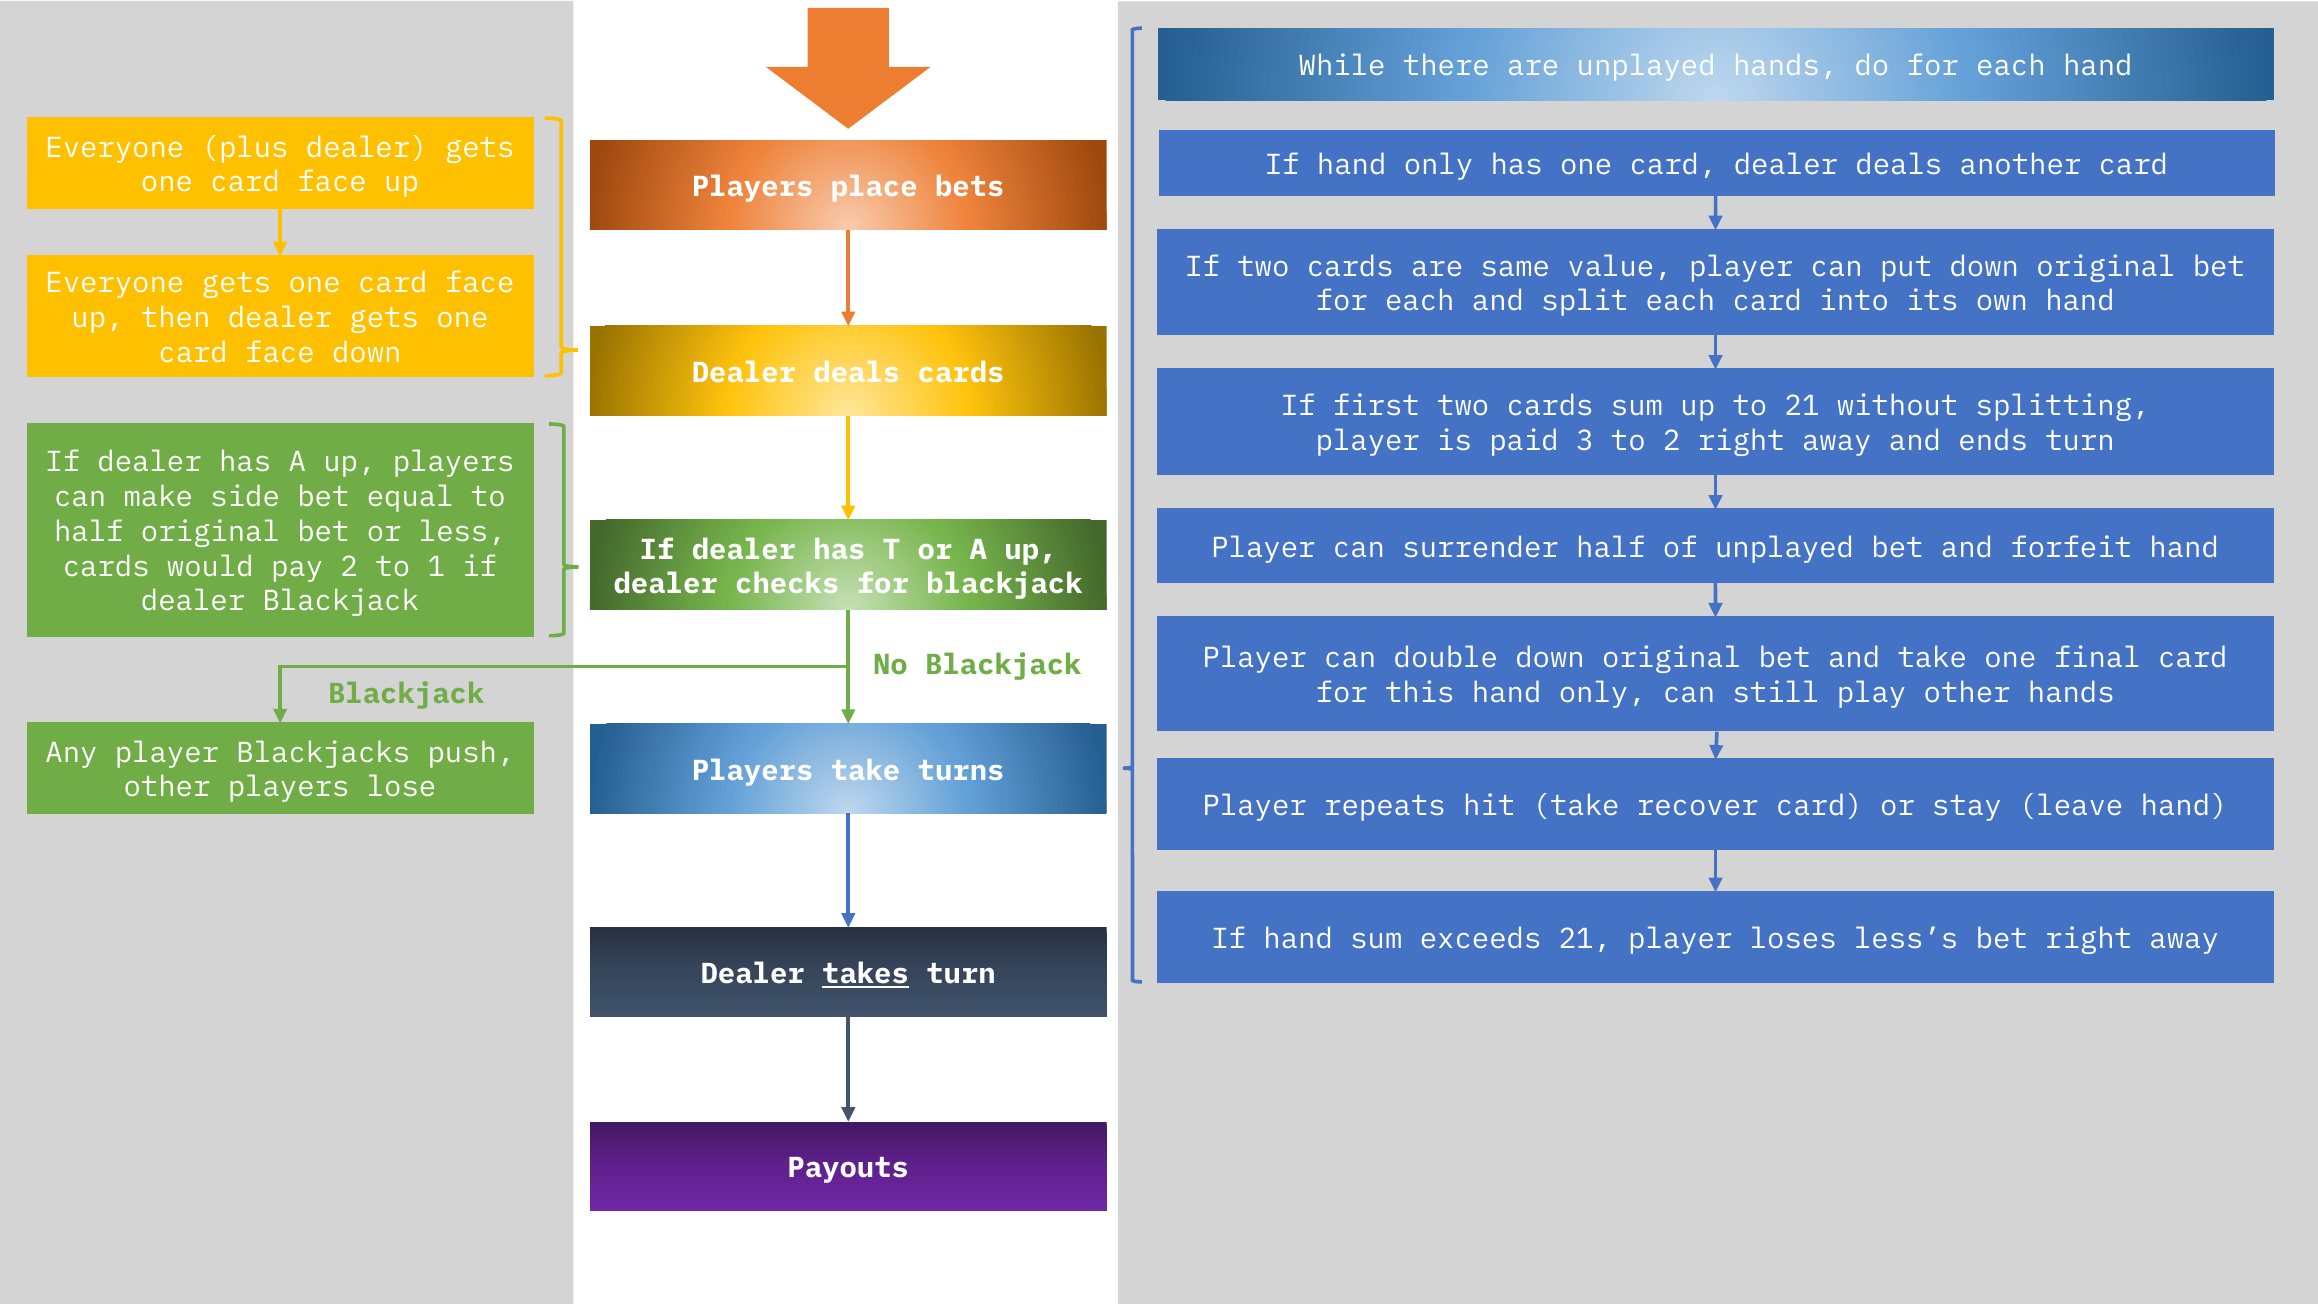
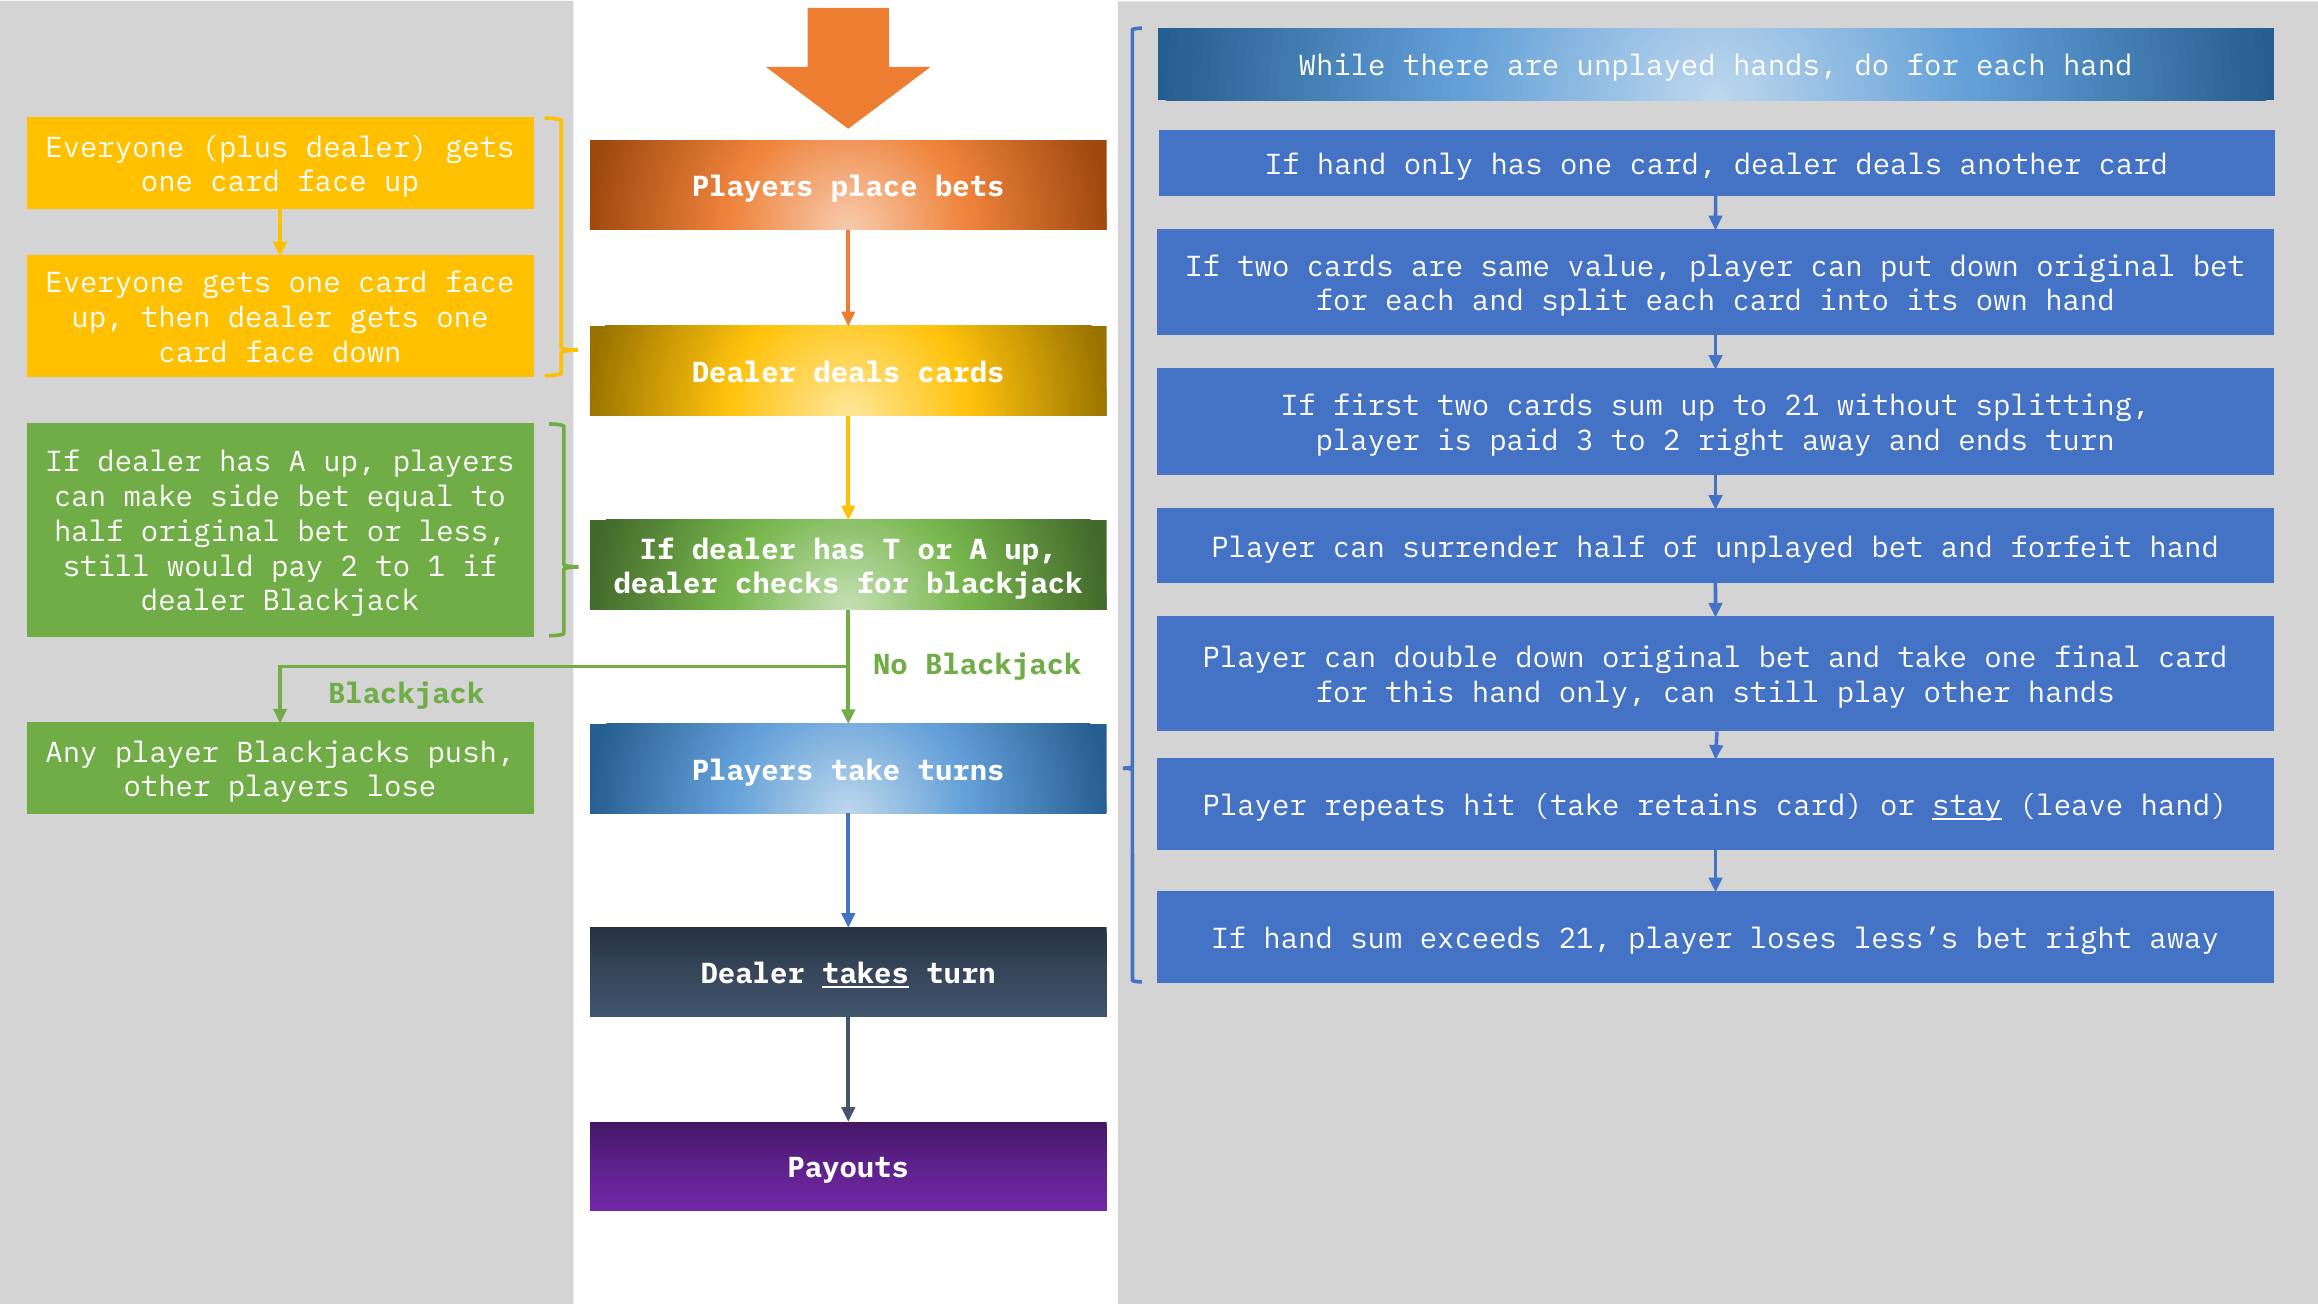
cards at (106, 567): cards -> still
recover: recover -> retains
stay underline: none -> present
